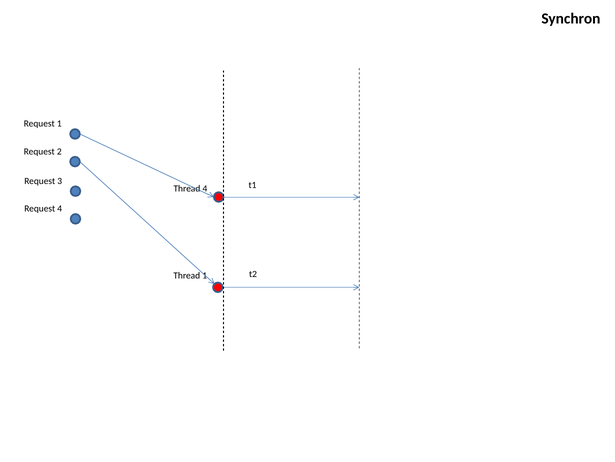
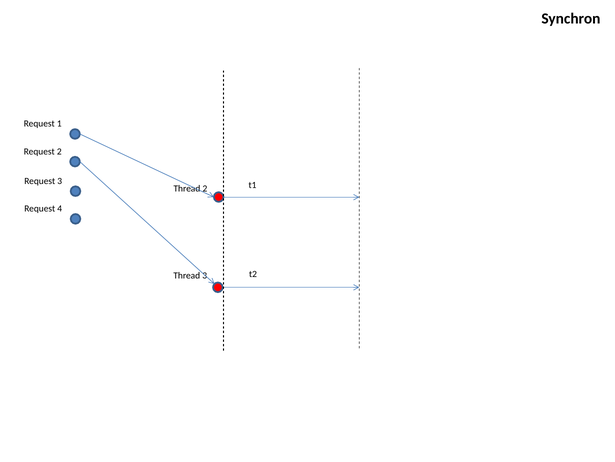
Thread 4: 4 -> 2
Thread 1: 1 -> 3
